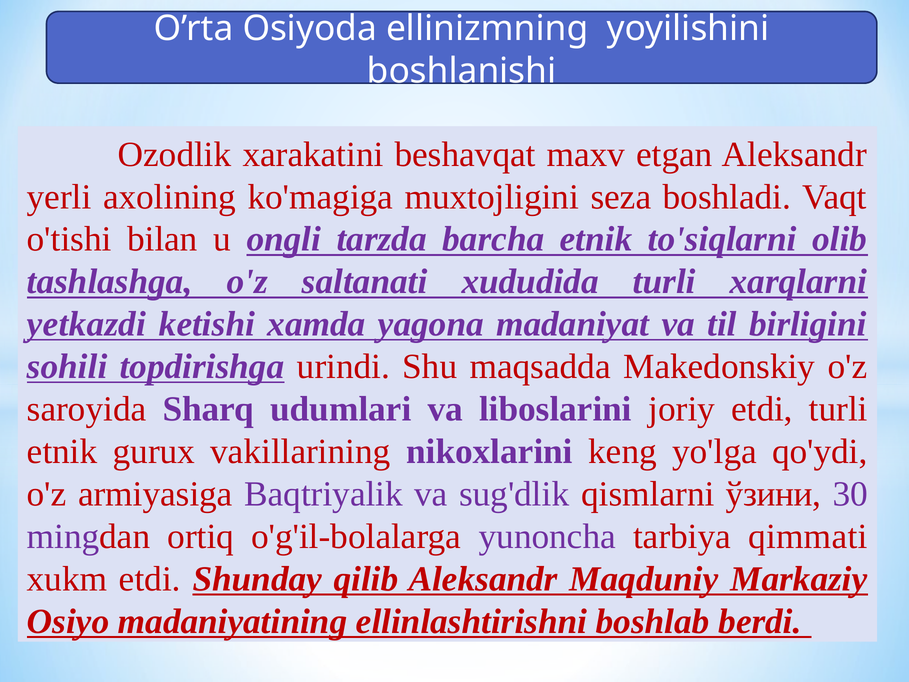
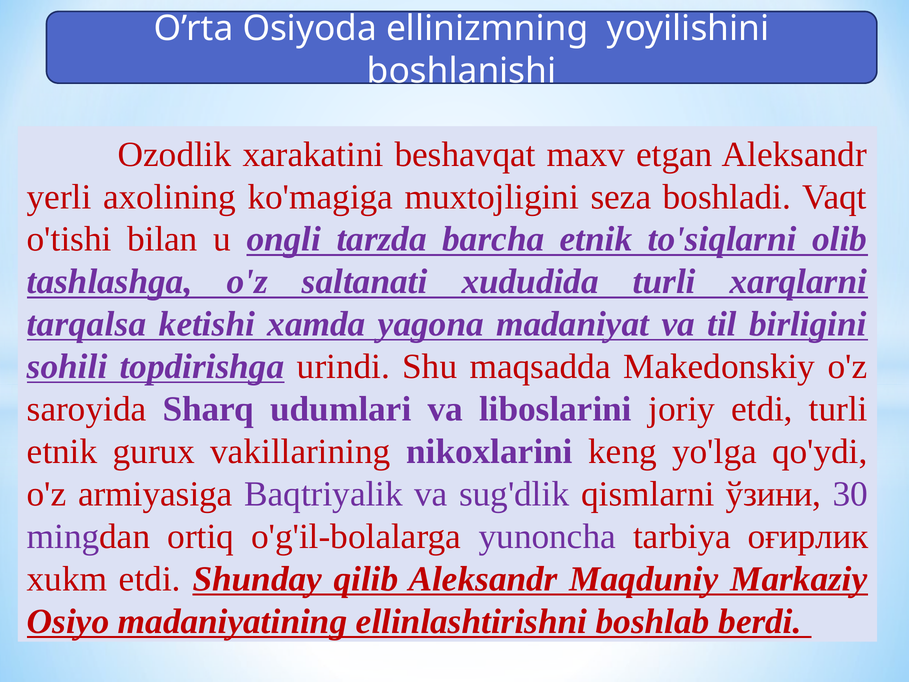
yetkazdi: yetkazdi -> tarqalsa
qimmati: qimmati -> оғирлик
